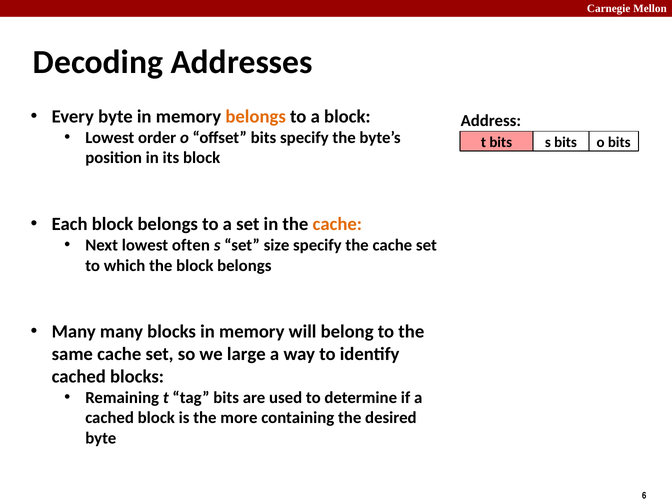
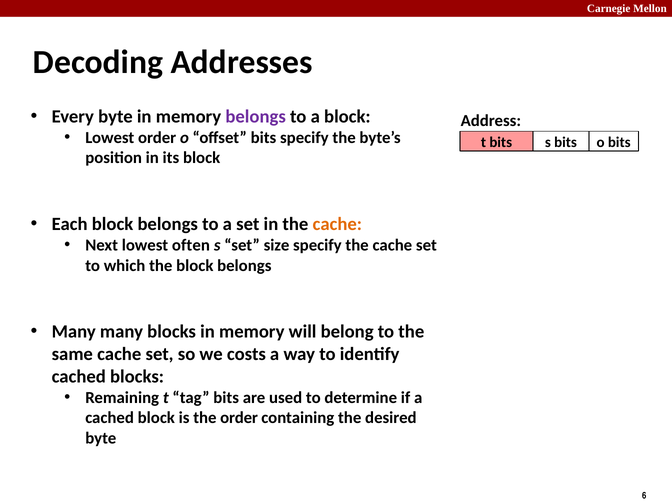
belongs at (256, 117) colour: orange -> purple
large: large -> costs
the more: more -> order
